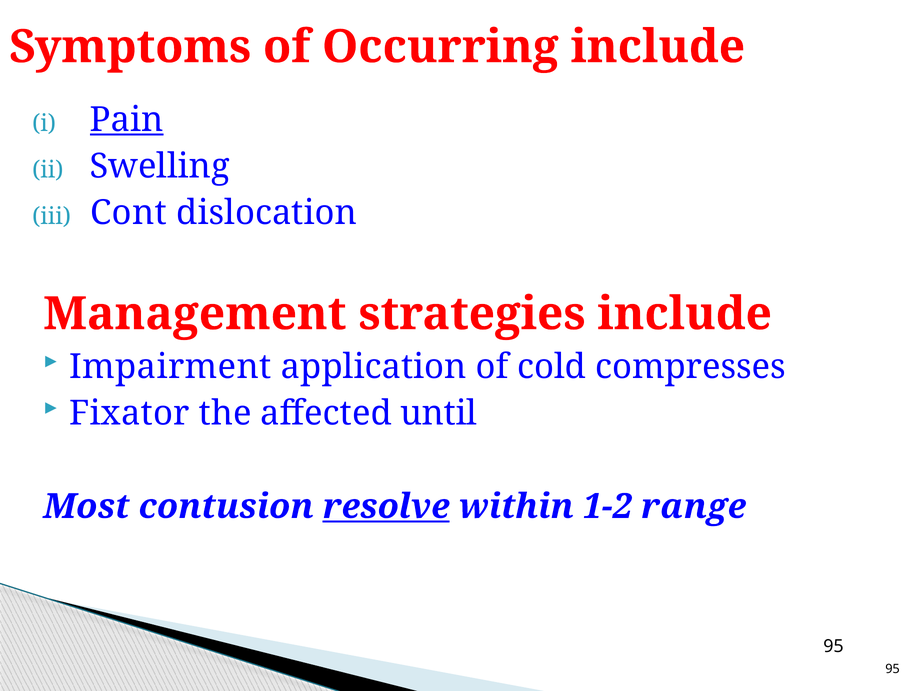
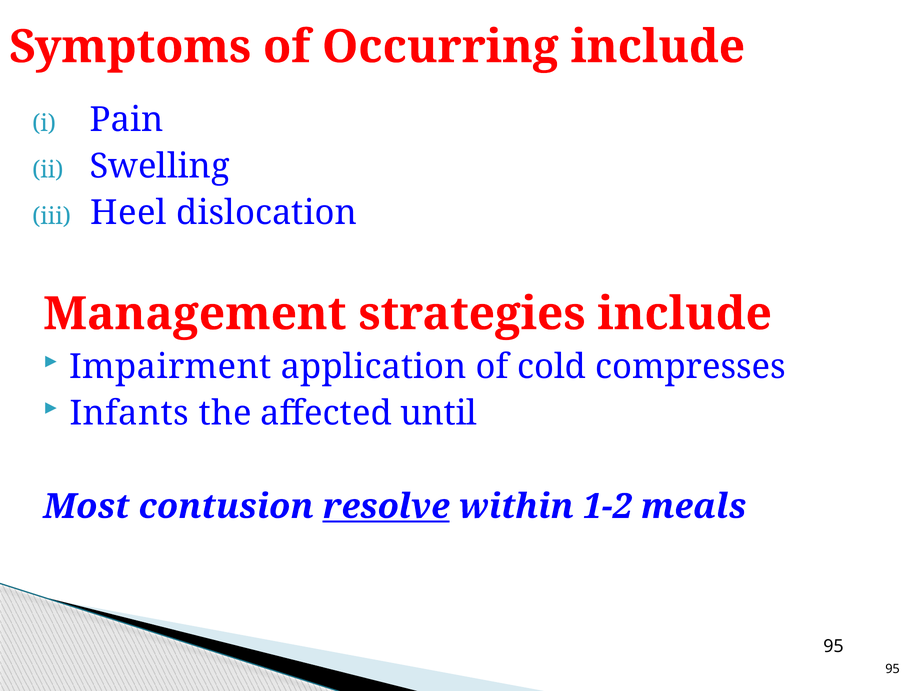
Pain underline: present -> none
Cont: Cont -> Heel
Fixator: Fixator -> Infants
range: range -> meals
